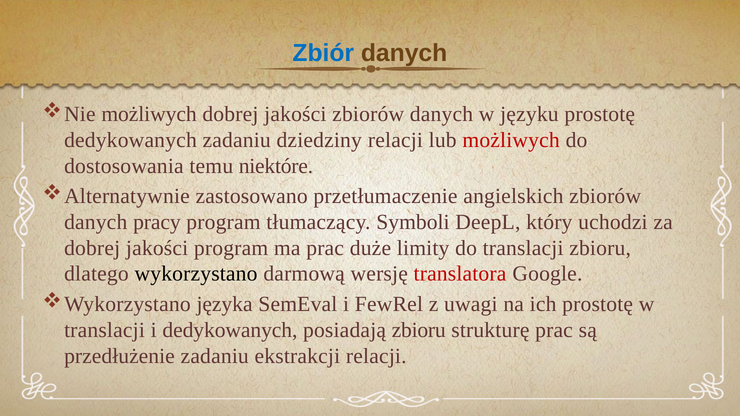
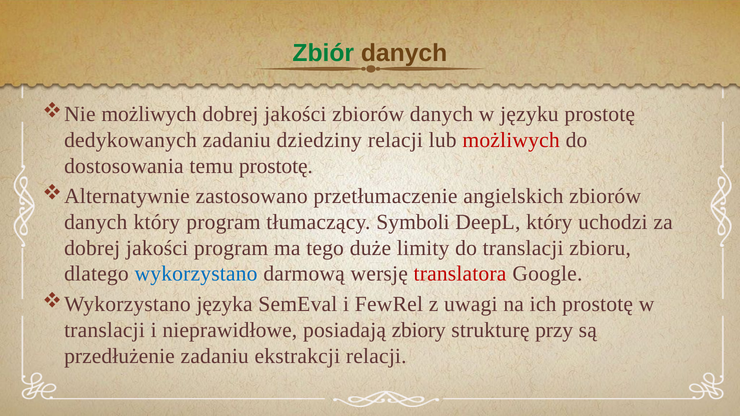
Zbiór colour: blue -> green
temu niektóre: niektóre -> prostotę
danych pracy: pracy -> który
ma prac: prac -> tego
wykorzystano colour: black -> blue
i dedykowanych: dedykowanych -> nieprawidłowe
posiadają zbioru: zbioru -> zbiory
strukturę prac: prac -> przy
